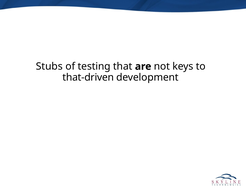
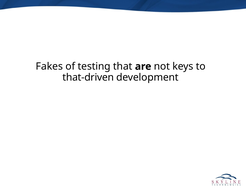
Stubs: Stubs -> Fakes
